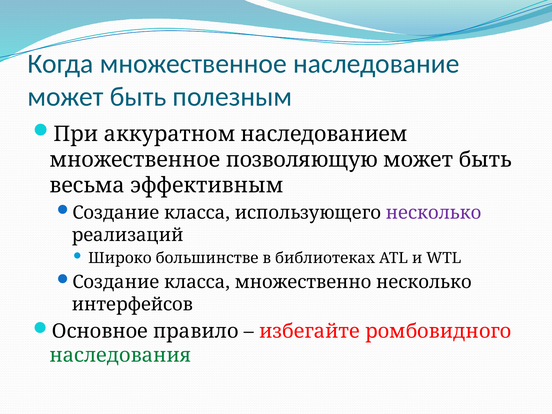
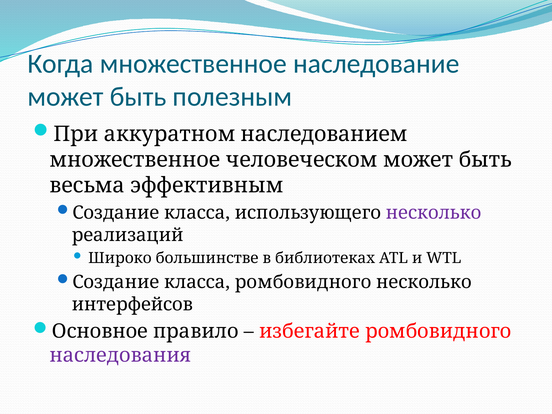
позволяющую: позволяющую -> человеческом
класса множественно: множественно -> ромбовидного
наследования colour: green -> purple
